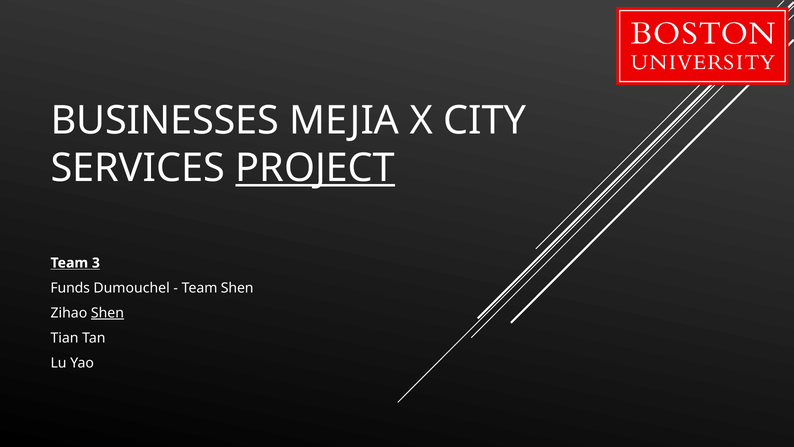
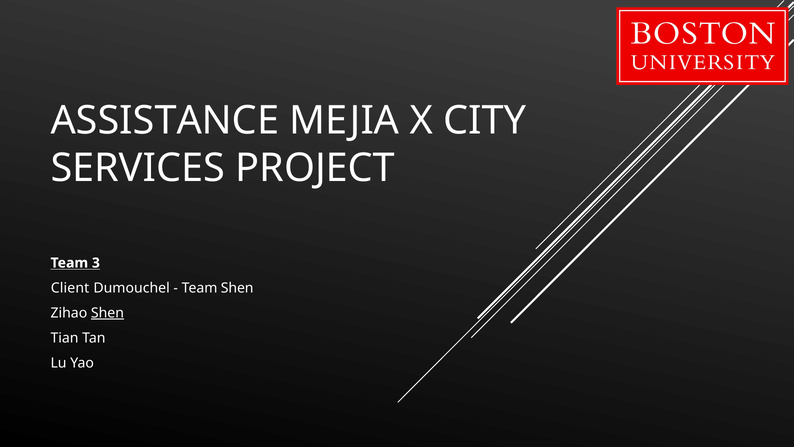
BUSINESSES: BUSINESSES -> ASSISTANCE
PROJECT underline: present -> none
Funds: Funds -> Client
